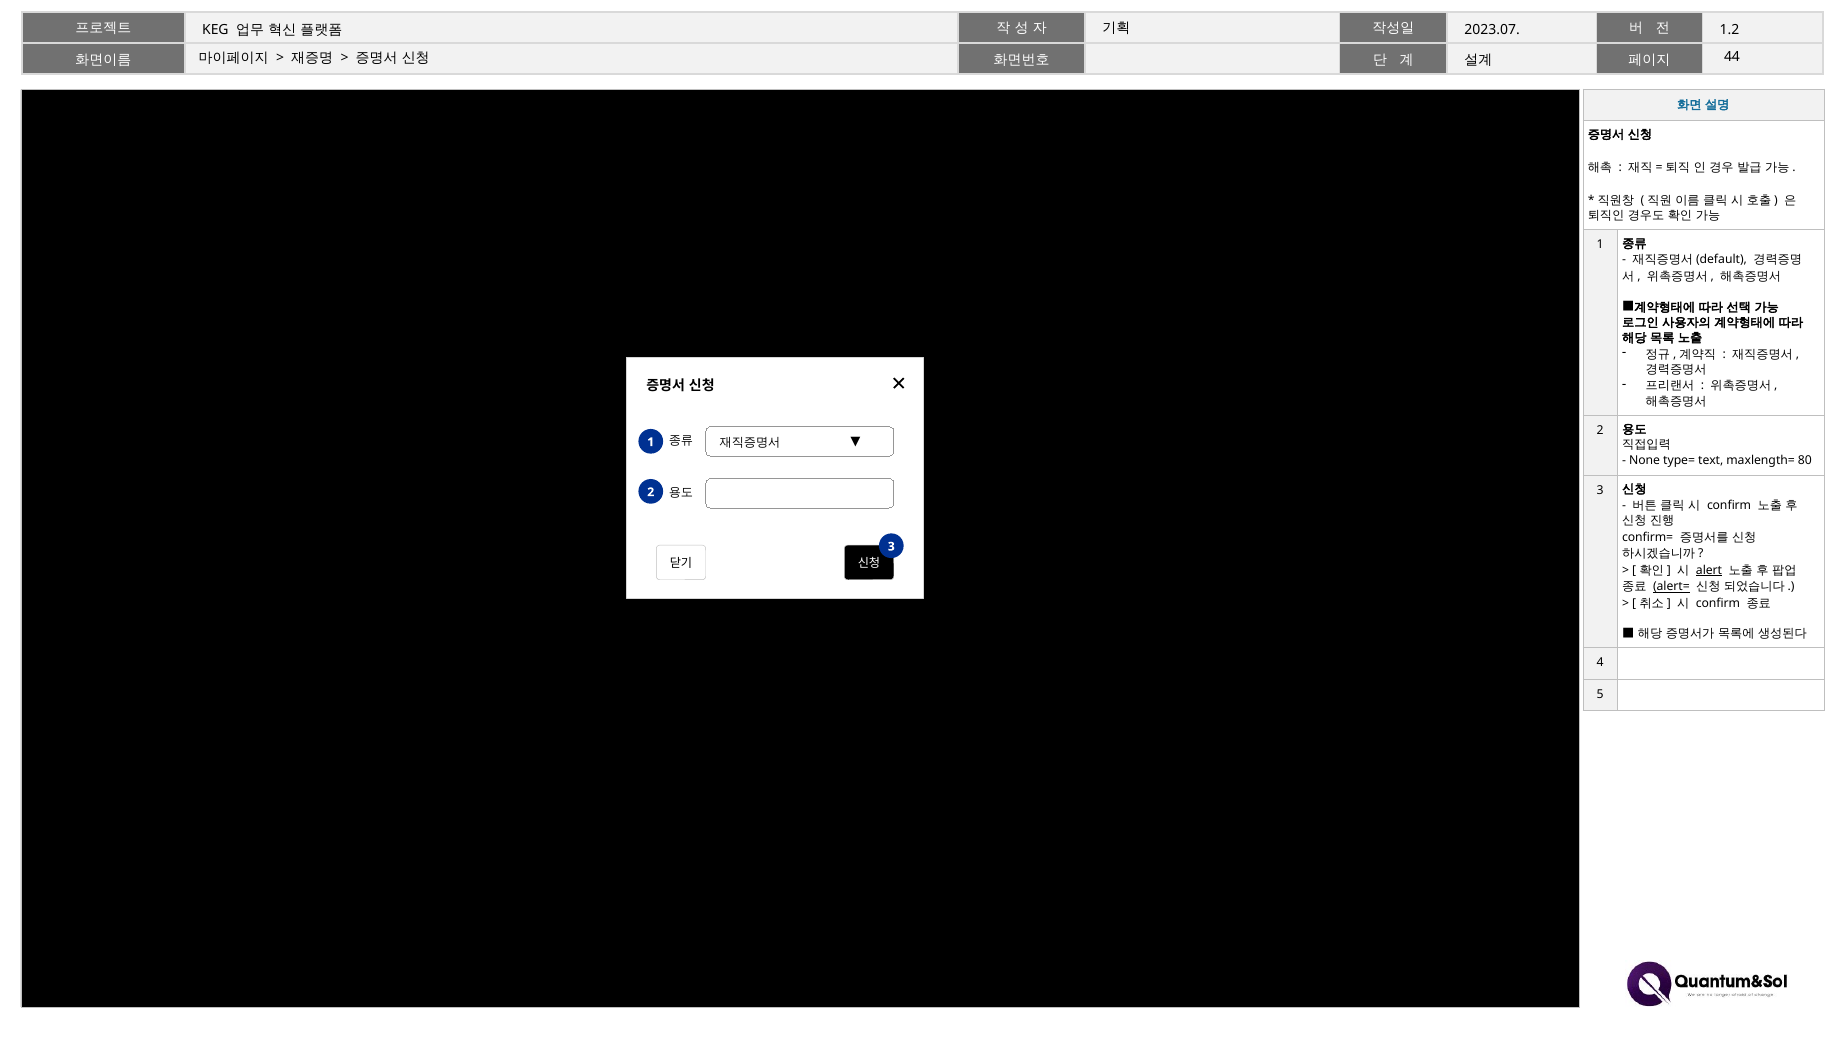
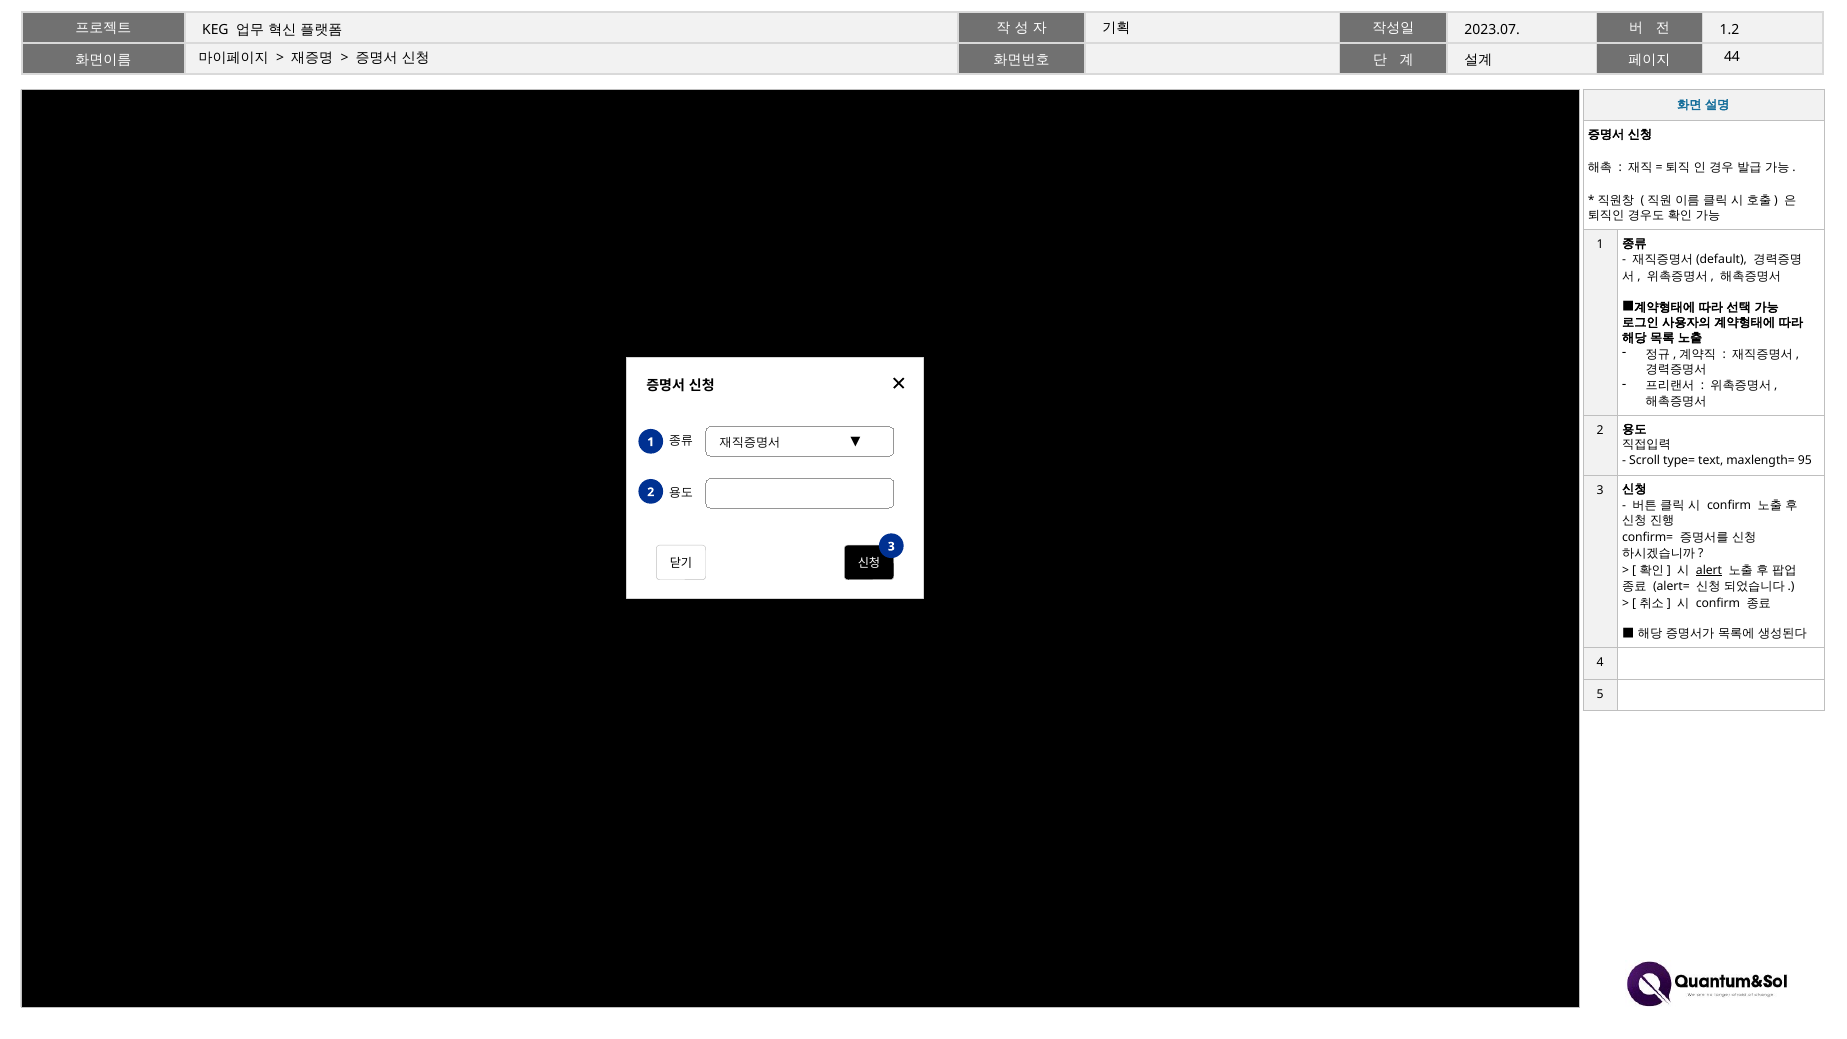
None: None -> Scroll
80: 80 -> 95
alert= underline: present -> none
